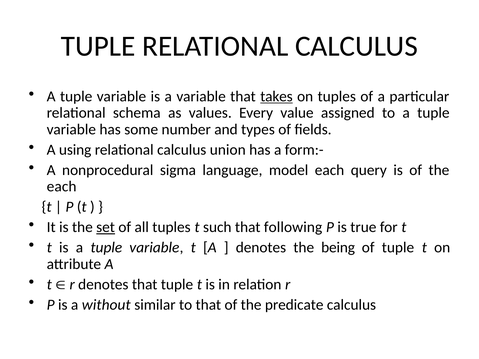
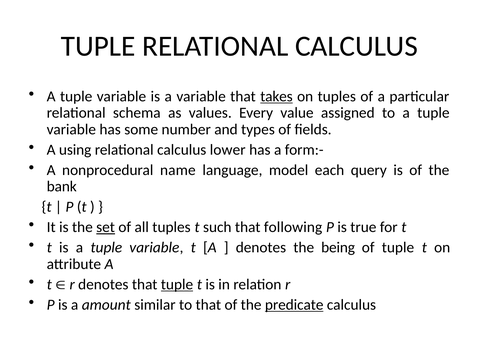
union: union -> lower
sigma: sigma -> name
each at (62, 187): each -> bank
tuple at (177, 285) underline: none -> present
without: without -> amount
predicate underline: none -> present
